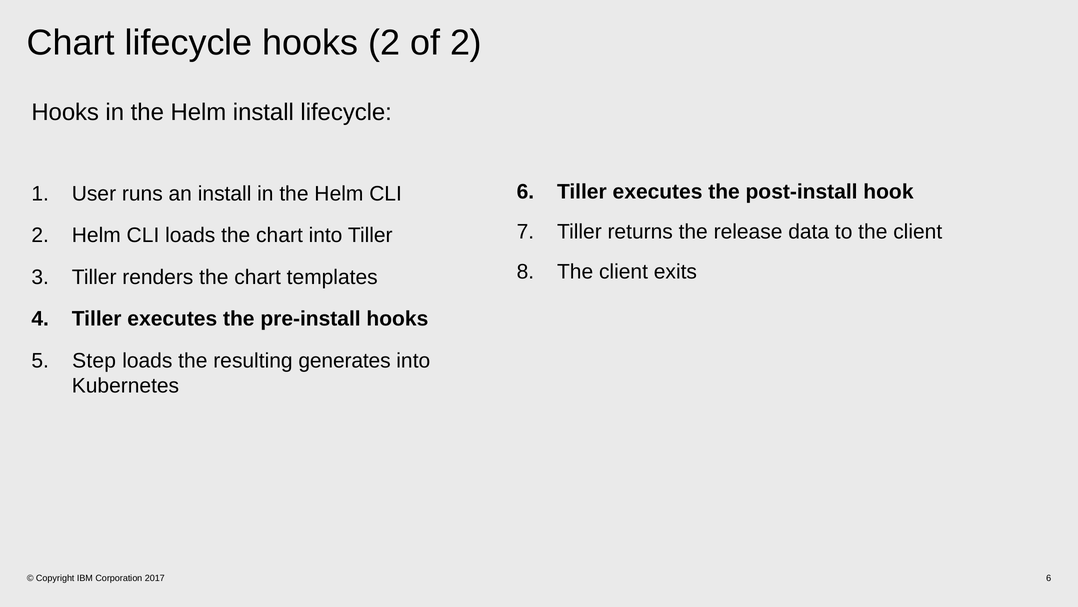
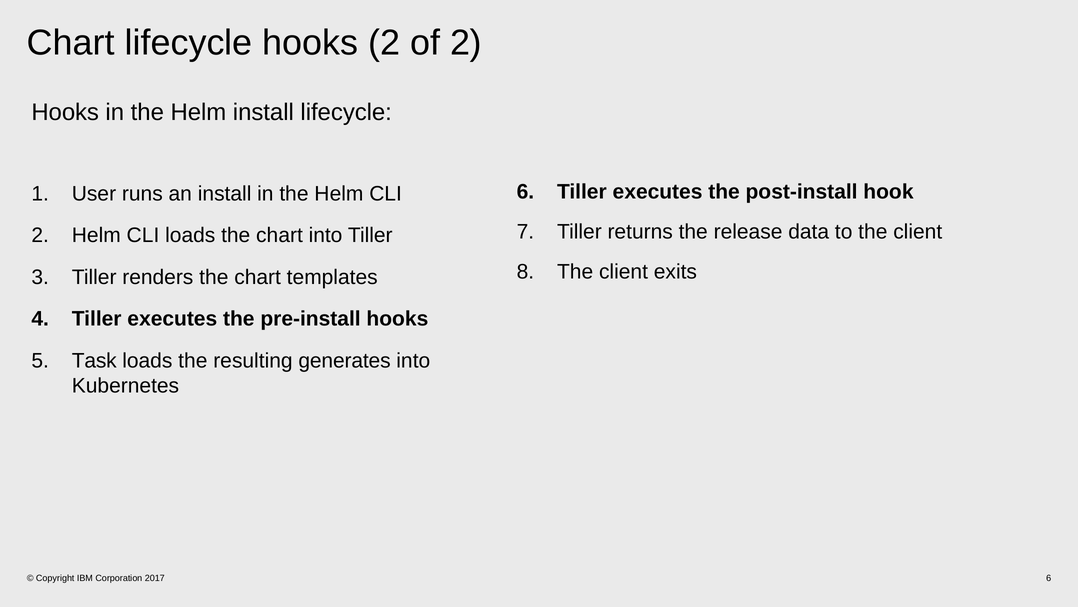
Step: Step -> Task
